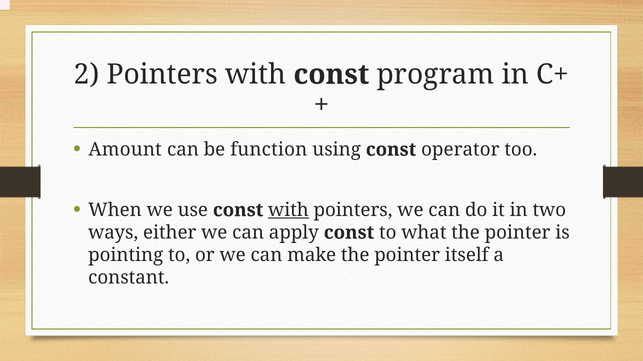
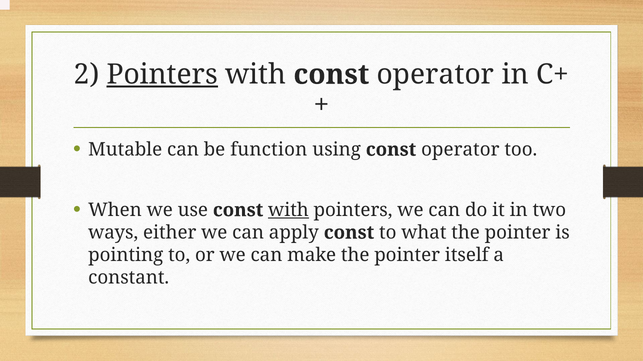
Pointers at (162, 75) underline: none -> present
with const program: program -> operator
Amount: Amount -> Mutable
